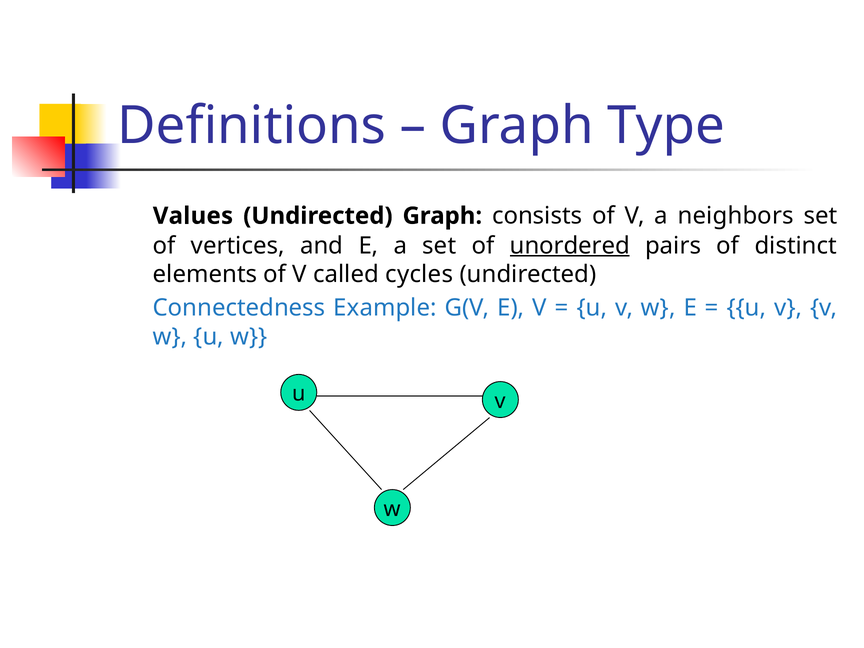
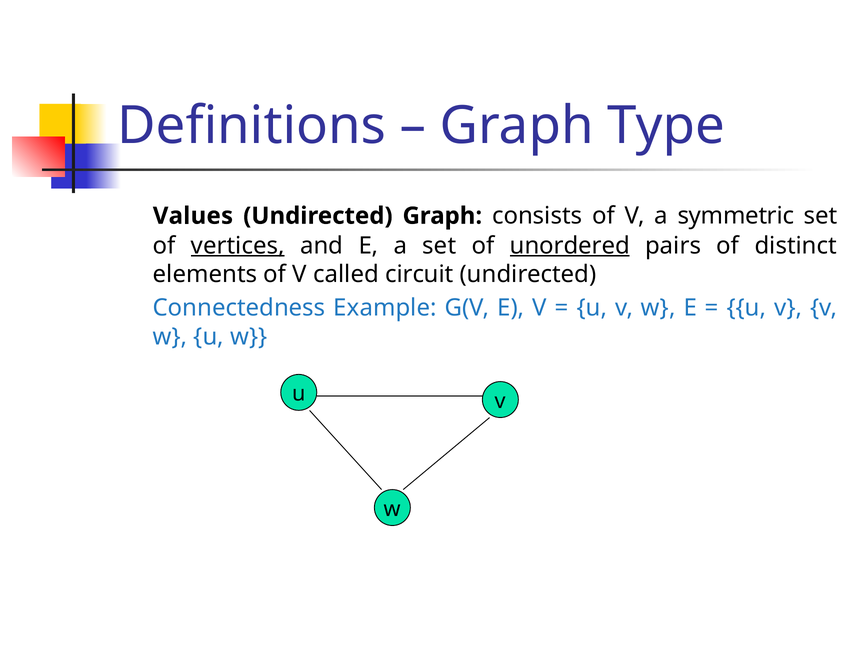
neighbors: neighbors -> symmetric
vertices underline: none -> present
cycles: cycles -> circuit
